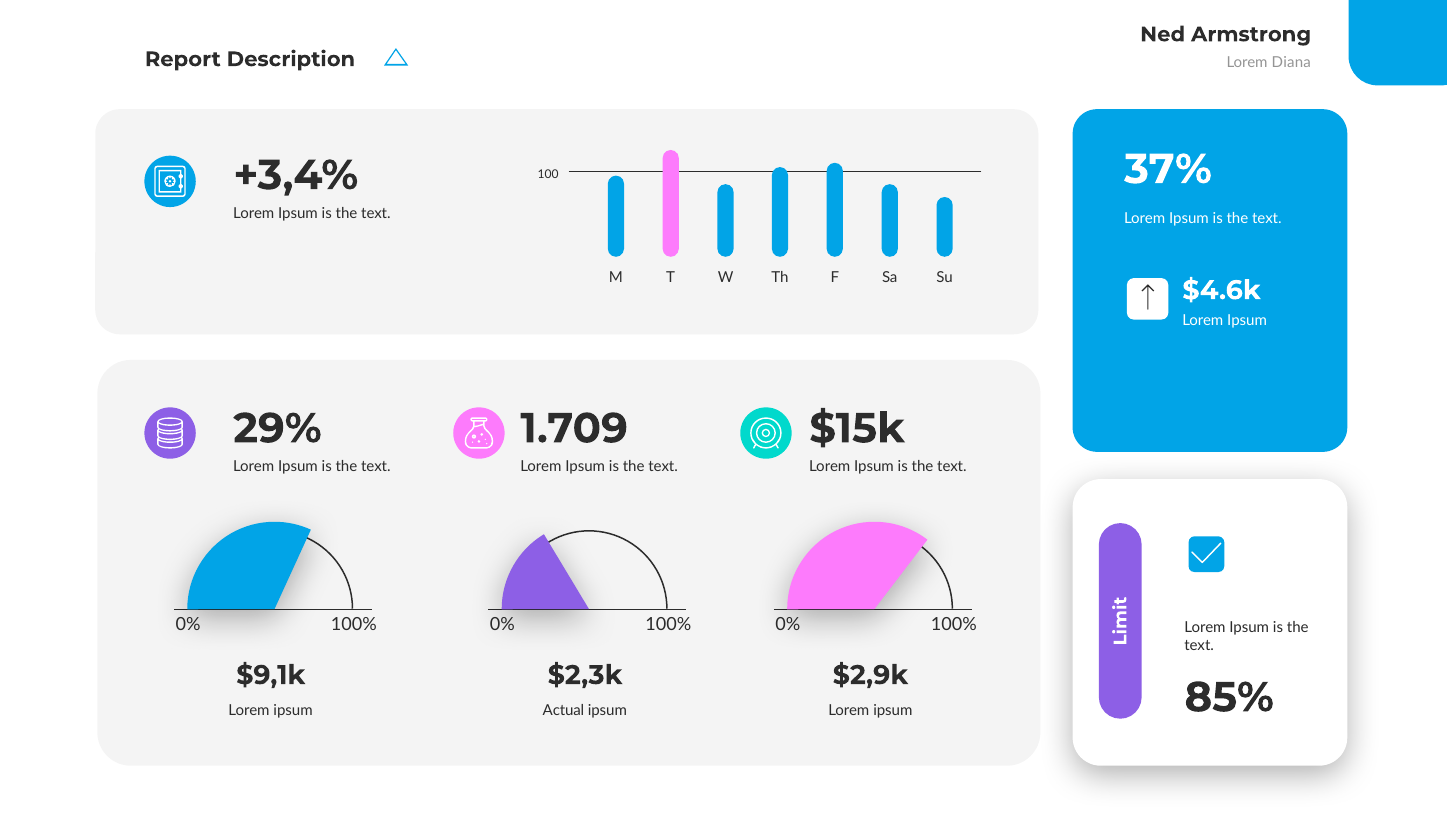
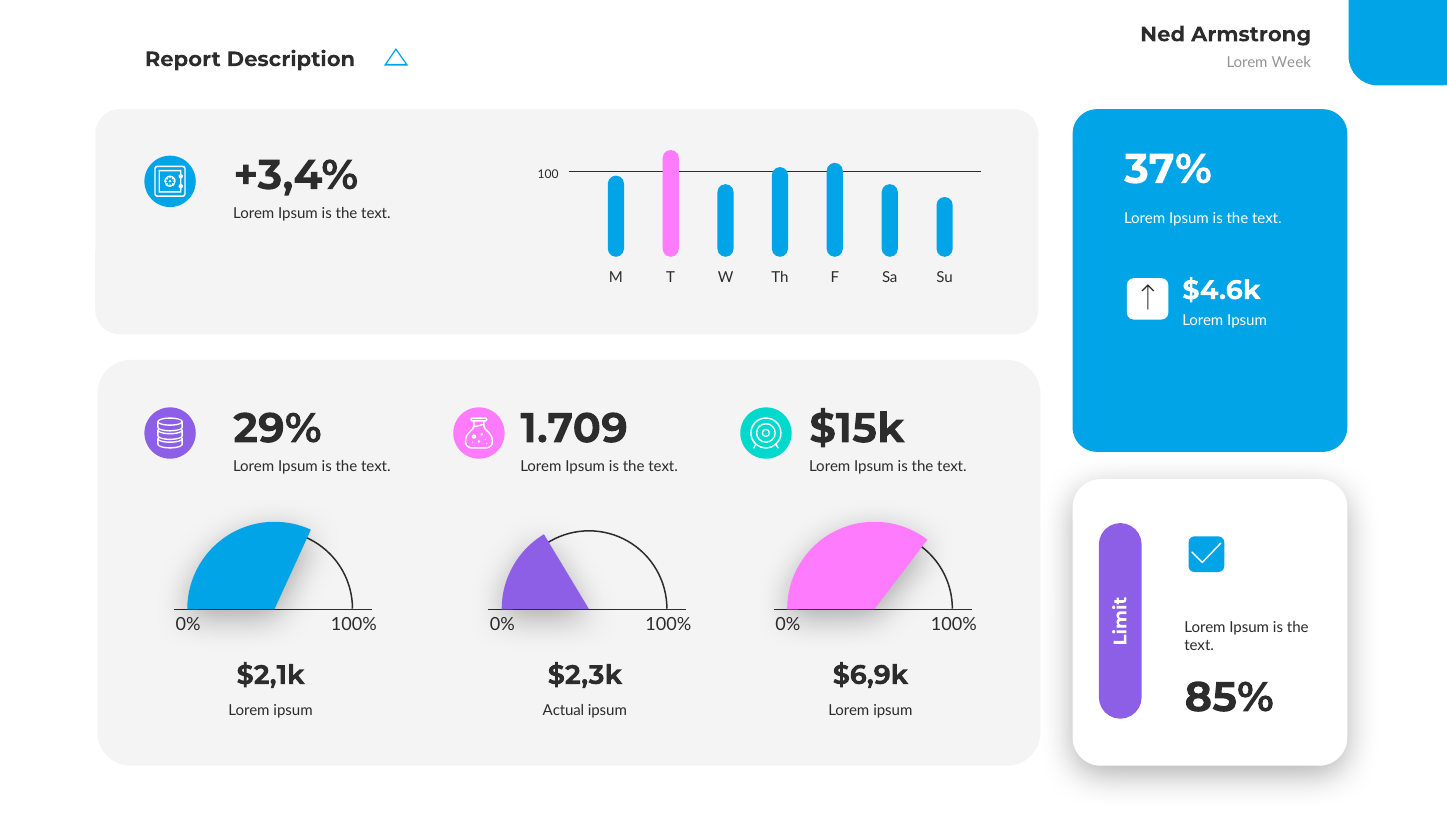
Diana: Diana -> Week
$9,1k: $9,1k -> $2,1k
$2,9k: $2,9k -> $6,9k
